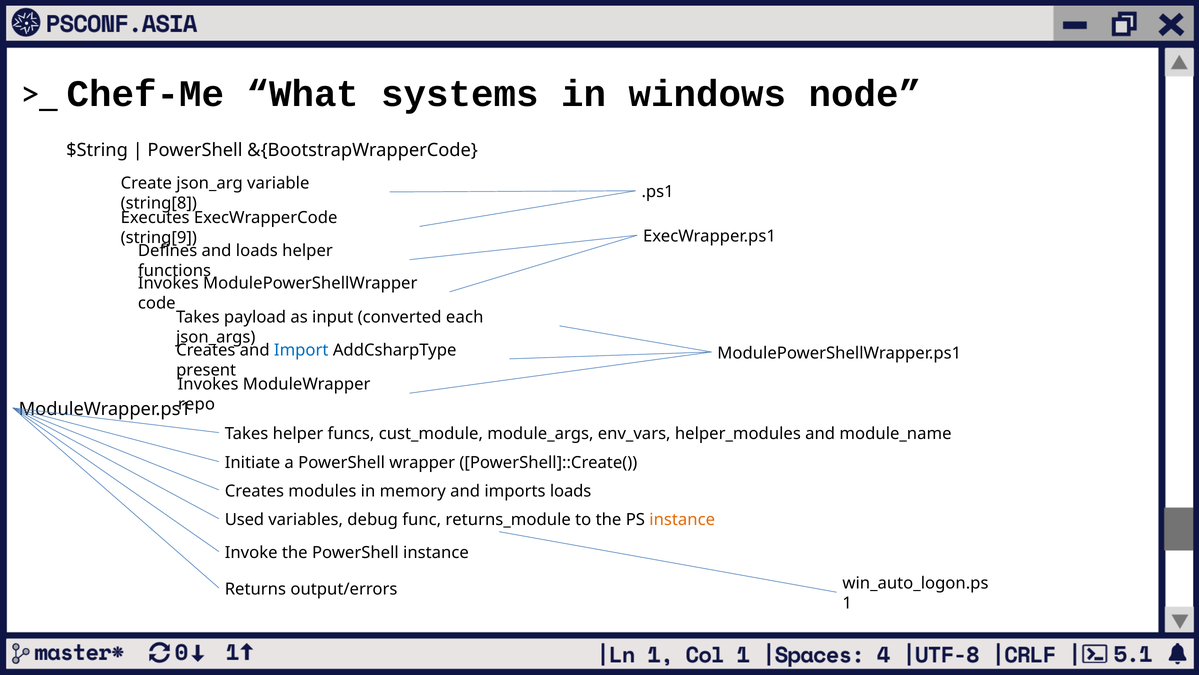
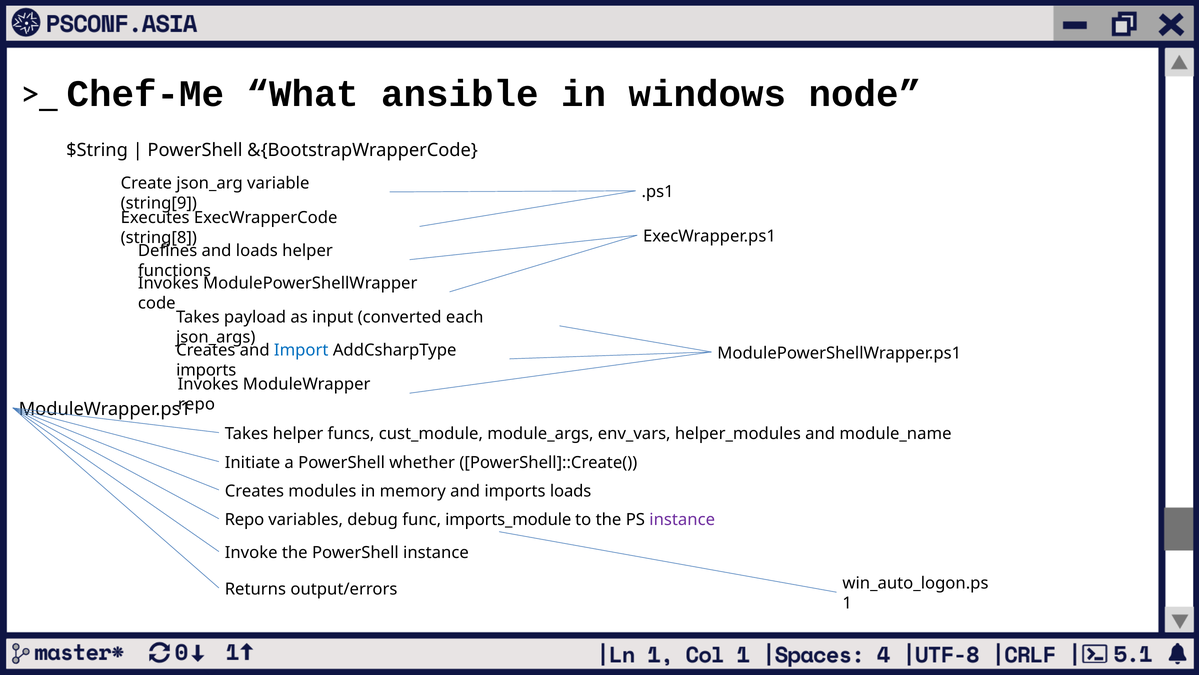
systems: systems -> ansible
string[8: string[8 -> string[9
string[9: string[9 -> string[8
present at (206, 370): present -> imports
wrapper: wrapper -> whether
Used at (244, 519): Used -> Repo
returns_module: returns_module -> imports_module
instance at (682, 519) colour: orange -> purple
